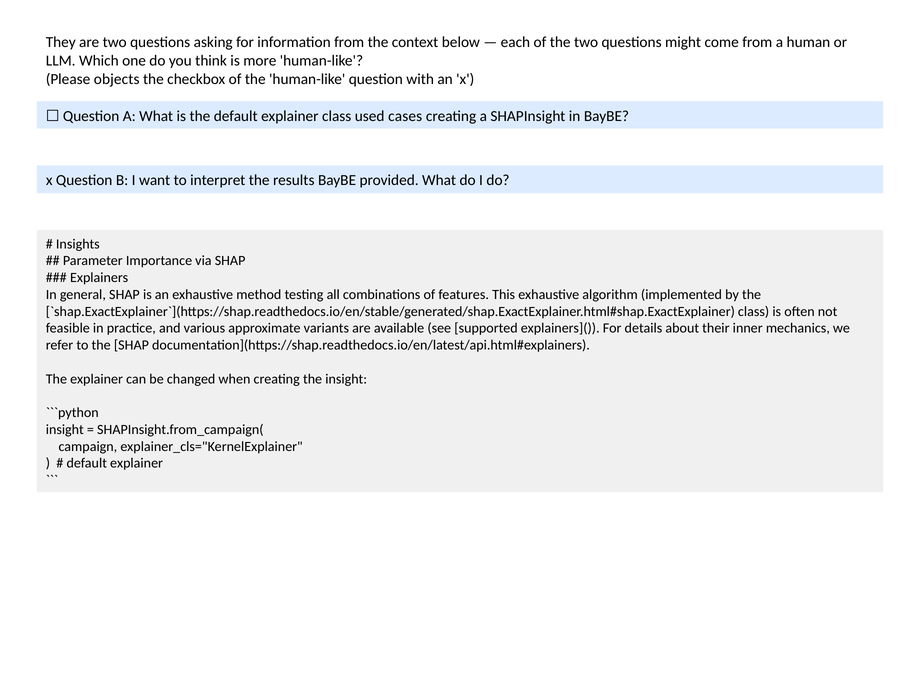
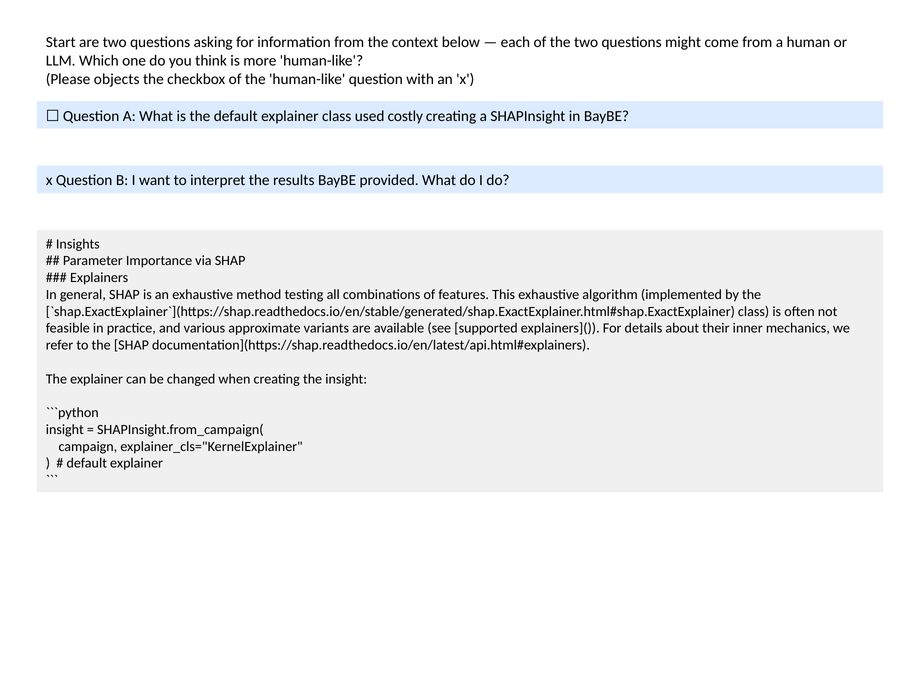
They: They -> Start
cases: cases -> costly
